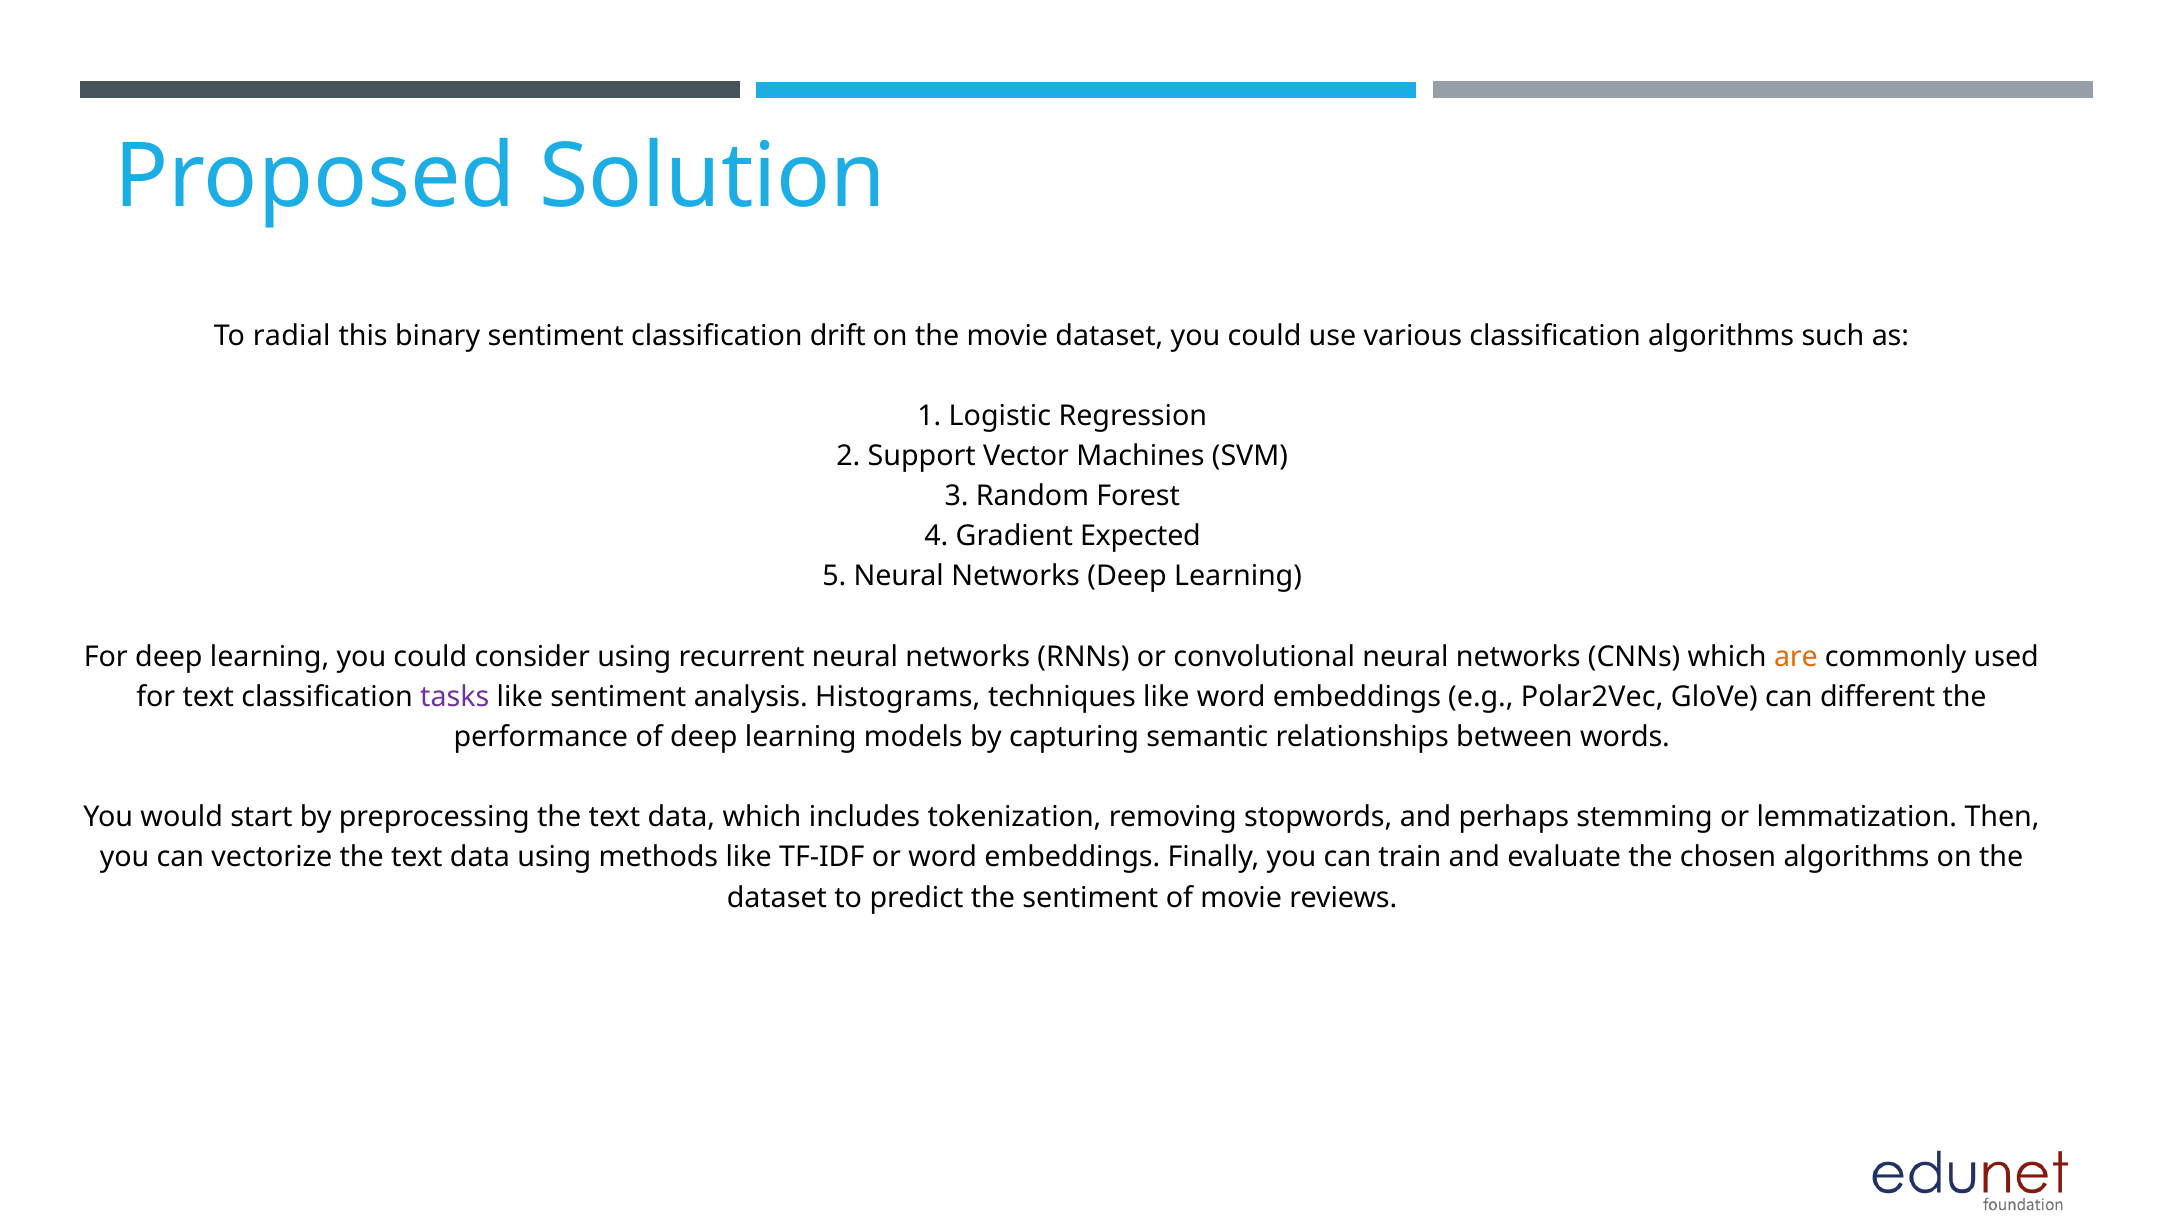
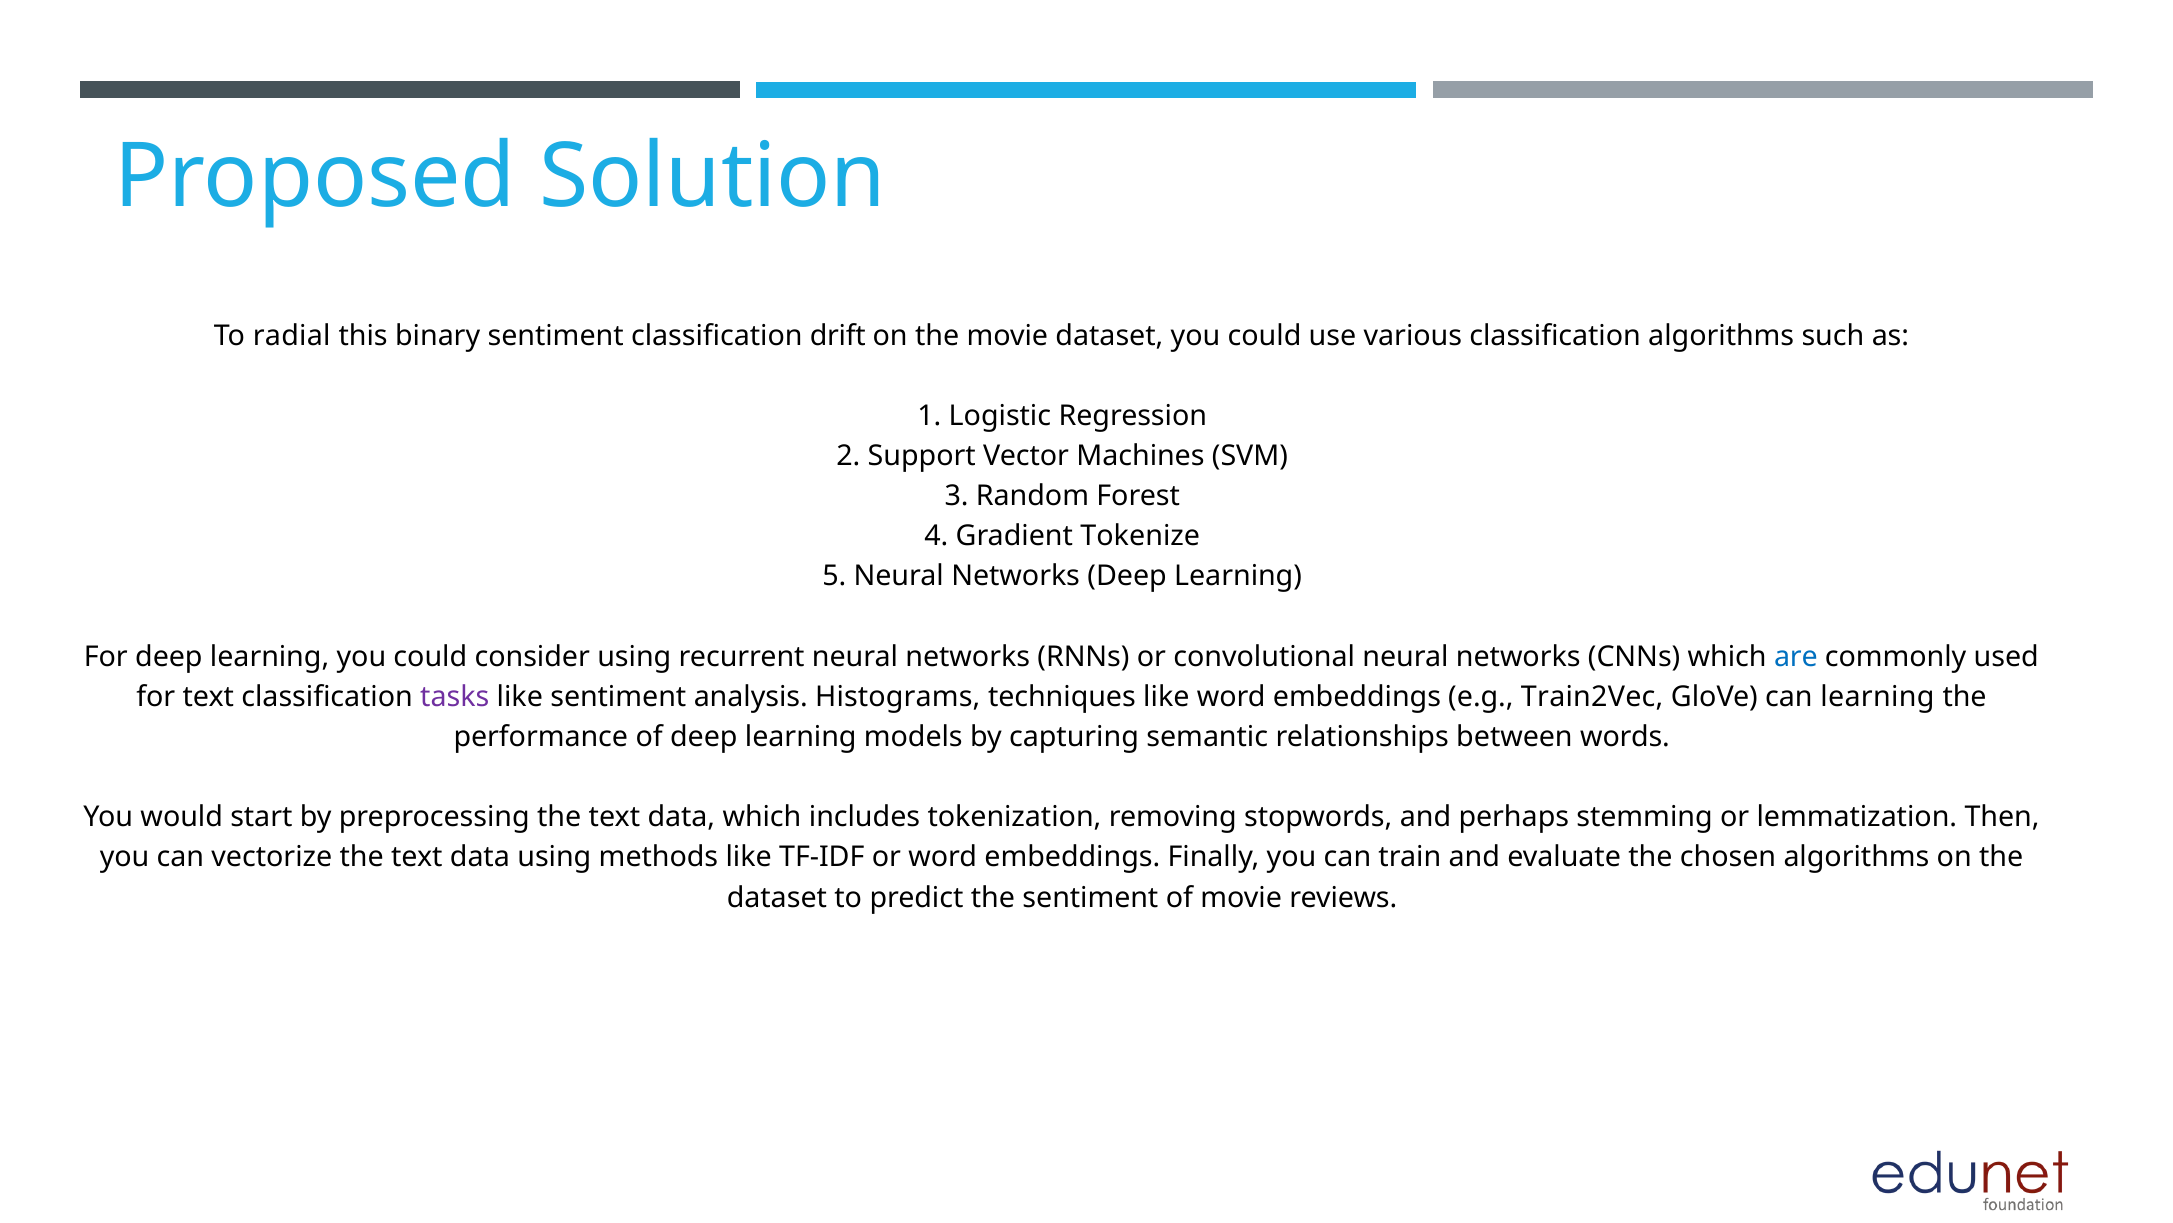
Expected: Expected -> Tokenize
are colour: orange -> blue
Polar2Vec: Polar2Vec -> Train2Vec
can different: different -> learning
